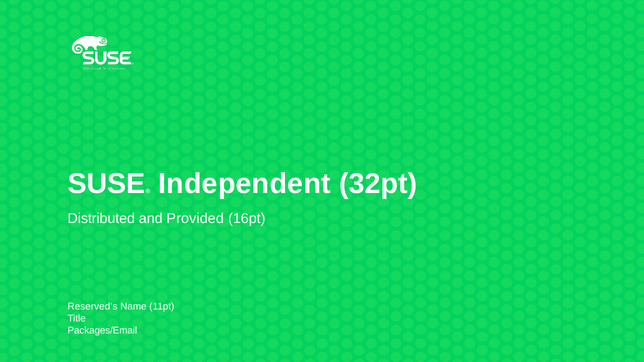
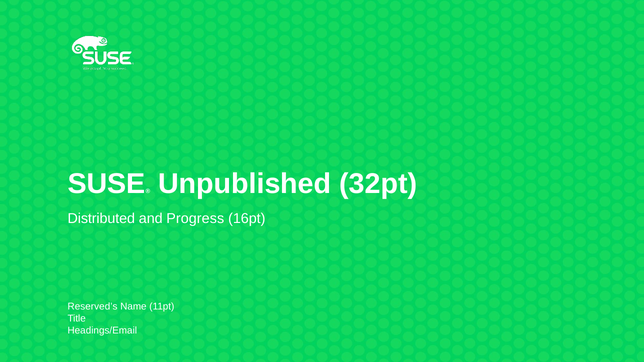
Independent: Independent -> Unpublished
Provided: Provided -> Progress
Packages/Email: Packages/Email -> Headings/Email
